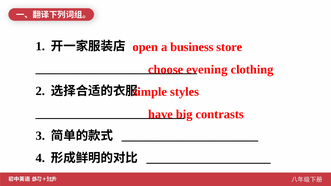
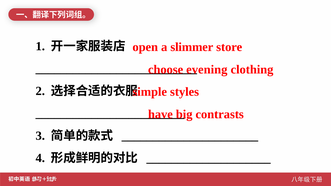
business: business -> slimmer
